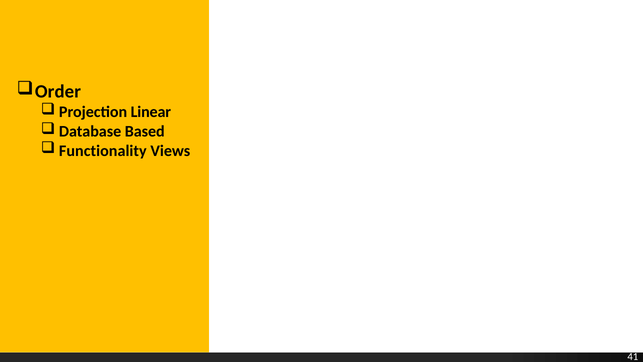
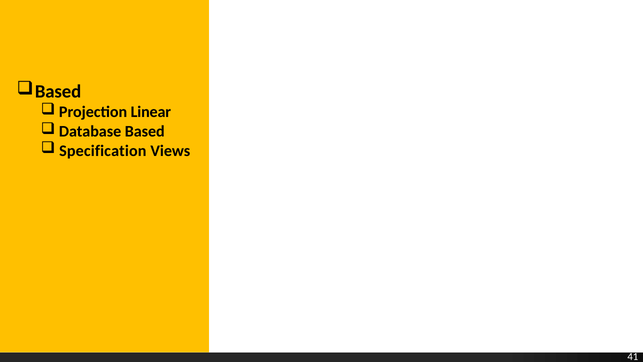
Order at (58, 91): Order -> Based
Functionality: Functionality -> Specification
